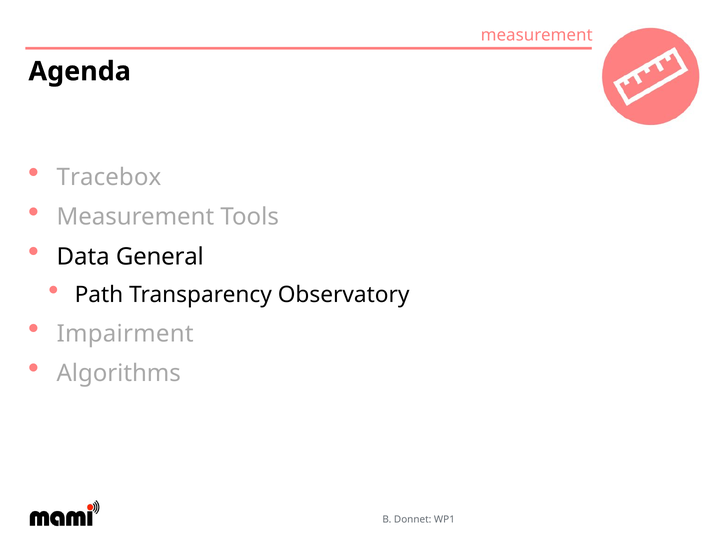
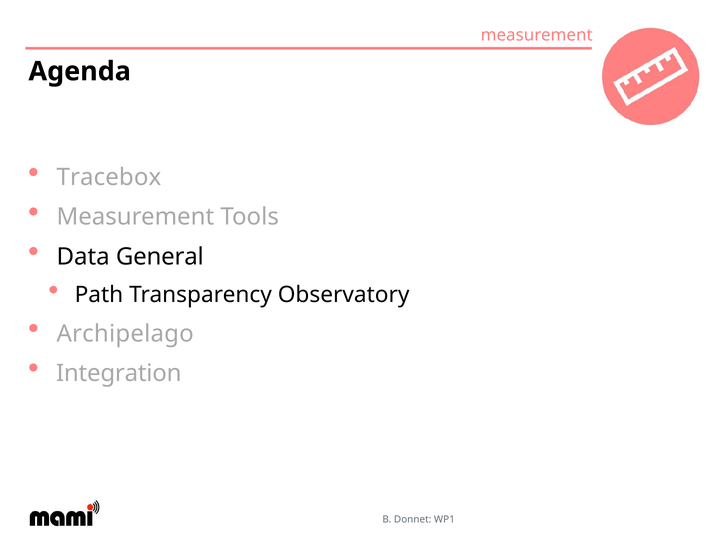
Impairment: Impairment -> Archipelago
Algorithms: Algorithms -> Integration
